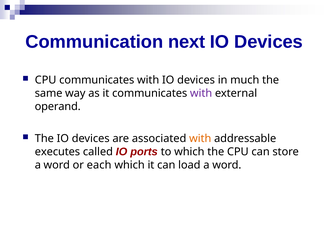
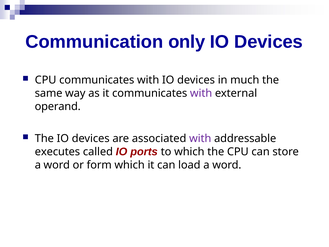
next: next -> only
with at (200, 138) colour: orange -> purple
each: each -> form
